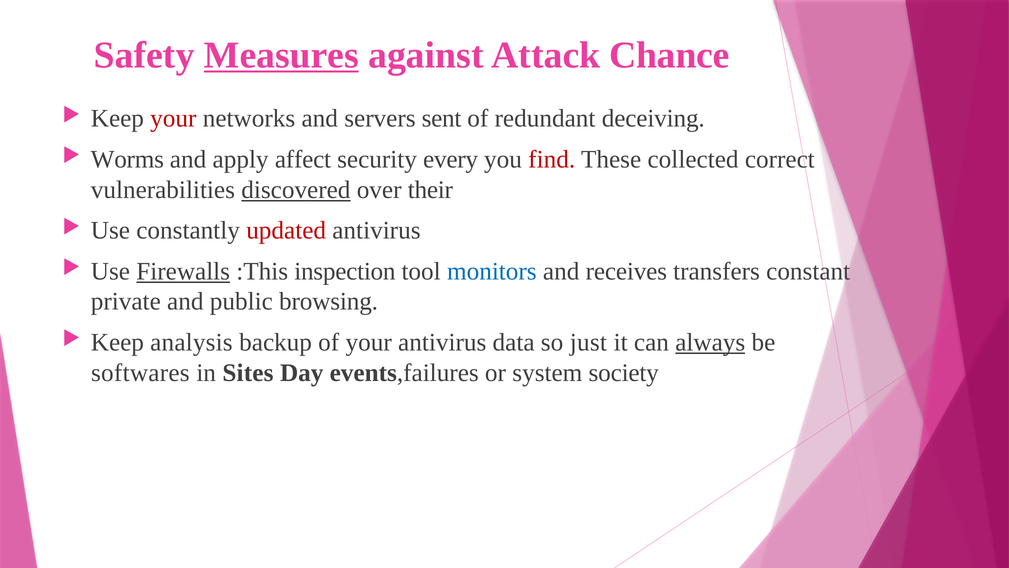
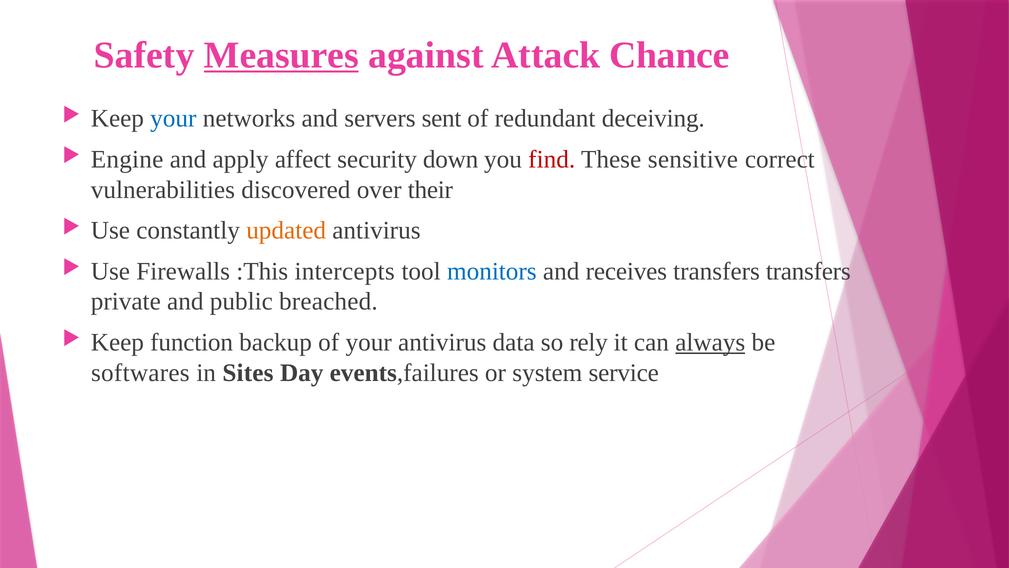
your at (173, 118) colour: red -> blue
Worms: Worms -> Engine
every: every -> down
collected: collected -> sensitive
discovered underline: present -> none
updated colour: red -> orange
Firewalls underline: present -> none
inspection: inspection -> intercepts
transfers constant: constant -> transfers
browsing: browsing -> breached
analysis: analysis -> function
just: just -> rely
society: society -> service
